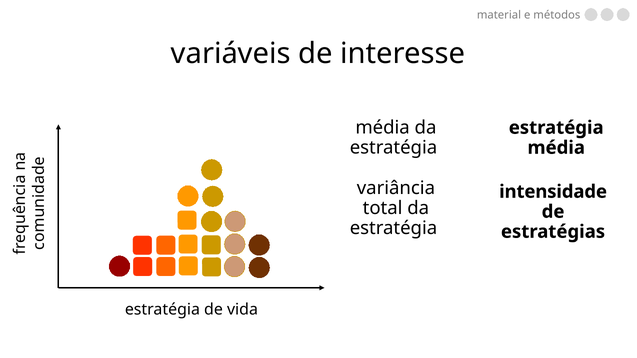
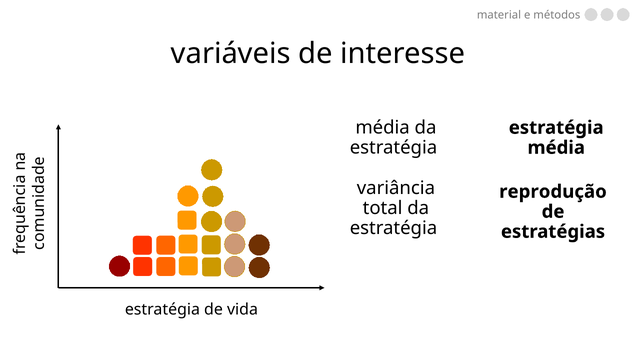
intensidade: intensidade -> reprodução
